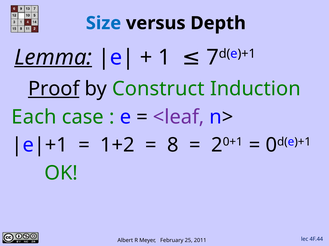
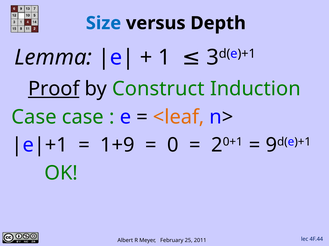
Lemma underline: present -> none
7: 7 -> 3
Each at (34, 117): Each -> Case
<leaf colour: purple -> orange
1+2: 1+2 -> 1+9
8: 8 -> 0
0: 0 -> 9
